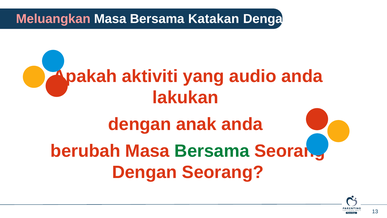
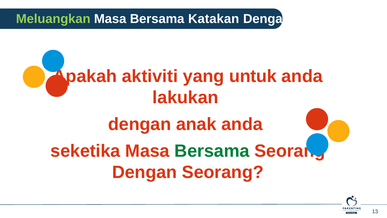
Meluangkan colour: pink -> light green
audio: audio -> untuk
berubah: berubah -> seketika
